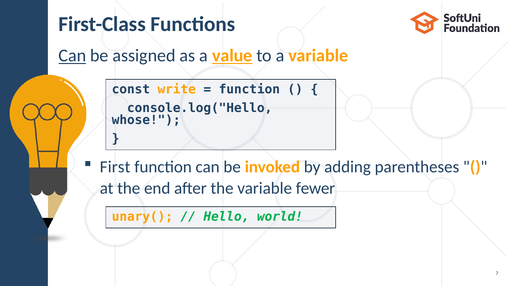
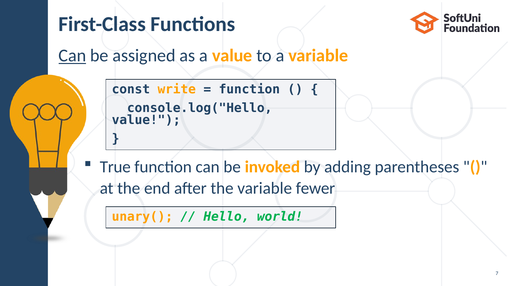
value at (232, 56) underline: present -> none
whose at (146, 120): whose -> value
First: First -> True
